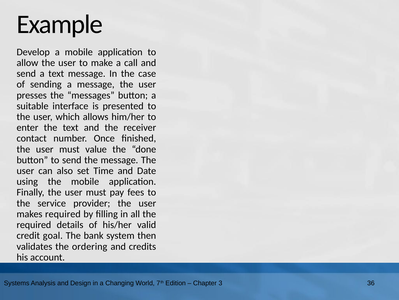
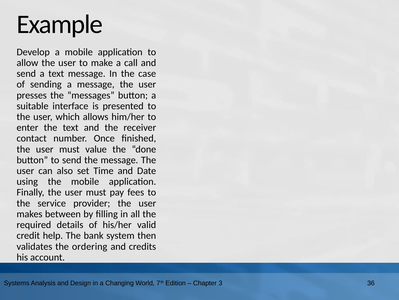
makes required: required -> between
goal: goal -> help
